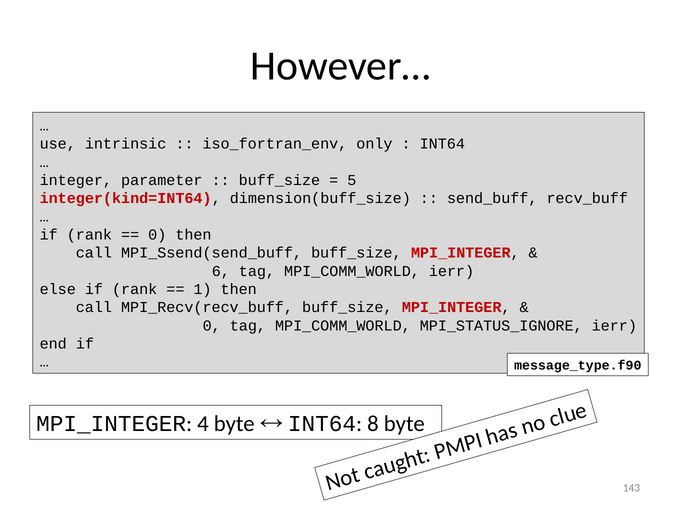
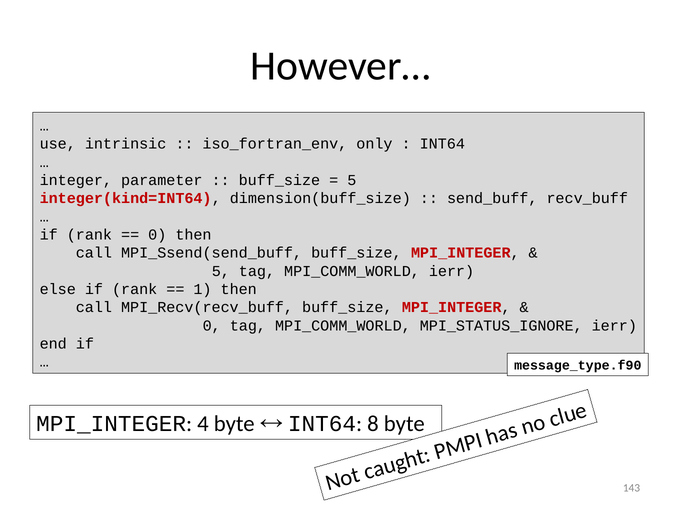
6 at (221, 271): 6 -> 5
